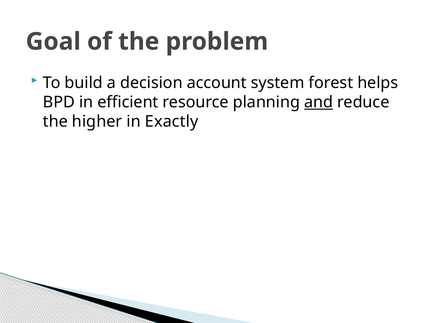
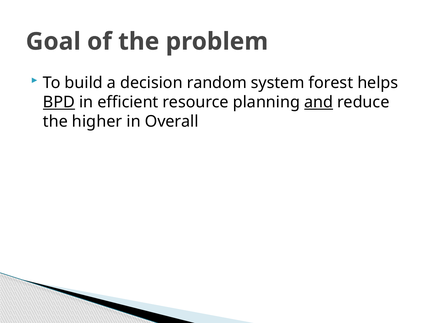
account: account -> random
BPD underline: none -> present
Exactly: Exactly -> Overall
